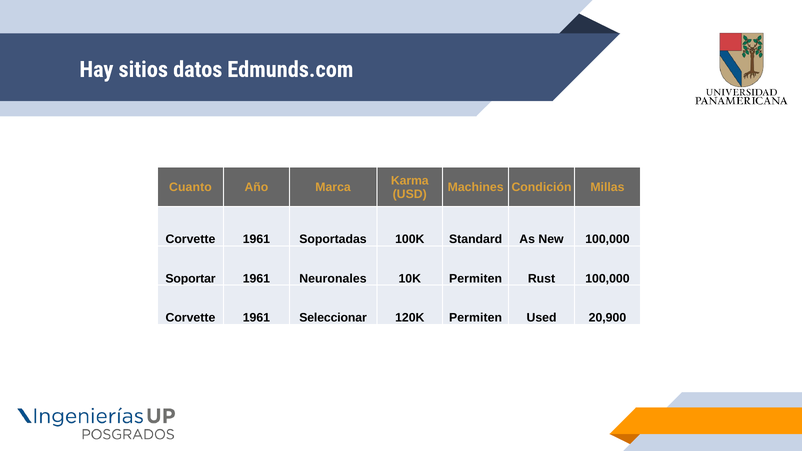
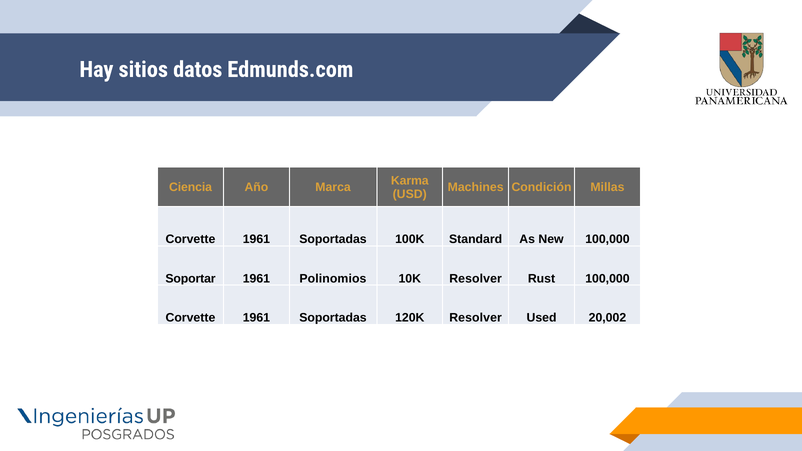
Cuanto: Cuanto -> Ciencia
Neuronales: Neuronales -> Polinomios
10K Permiten: Permiten -> Resolver
Seleccionar at (333, 318): Seleccionar -> Soportadas
120K Permiten: Permiten -> Resolver
20,900: 20,900 -> 20,002
